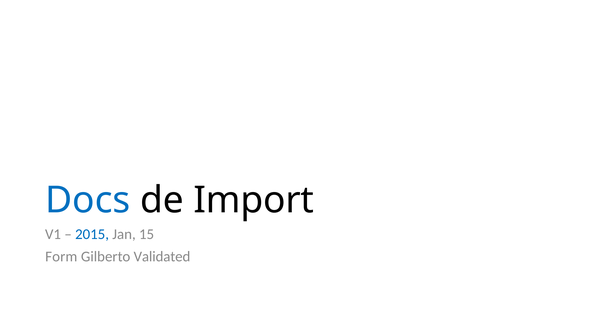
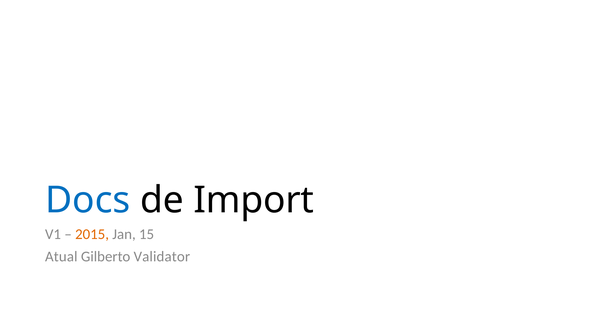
2015 colour: blue -> orange
Form: Form -> Atual
Validated: Validated -> Validator
